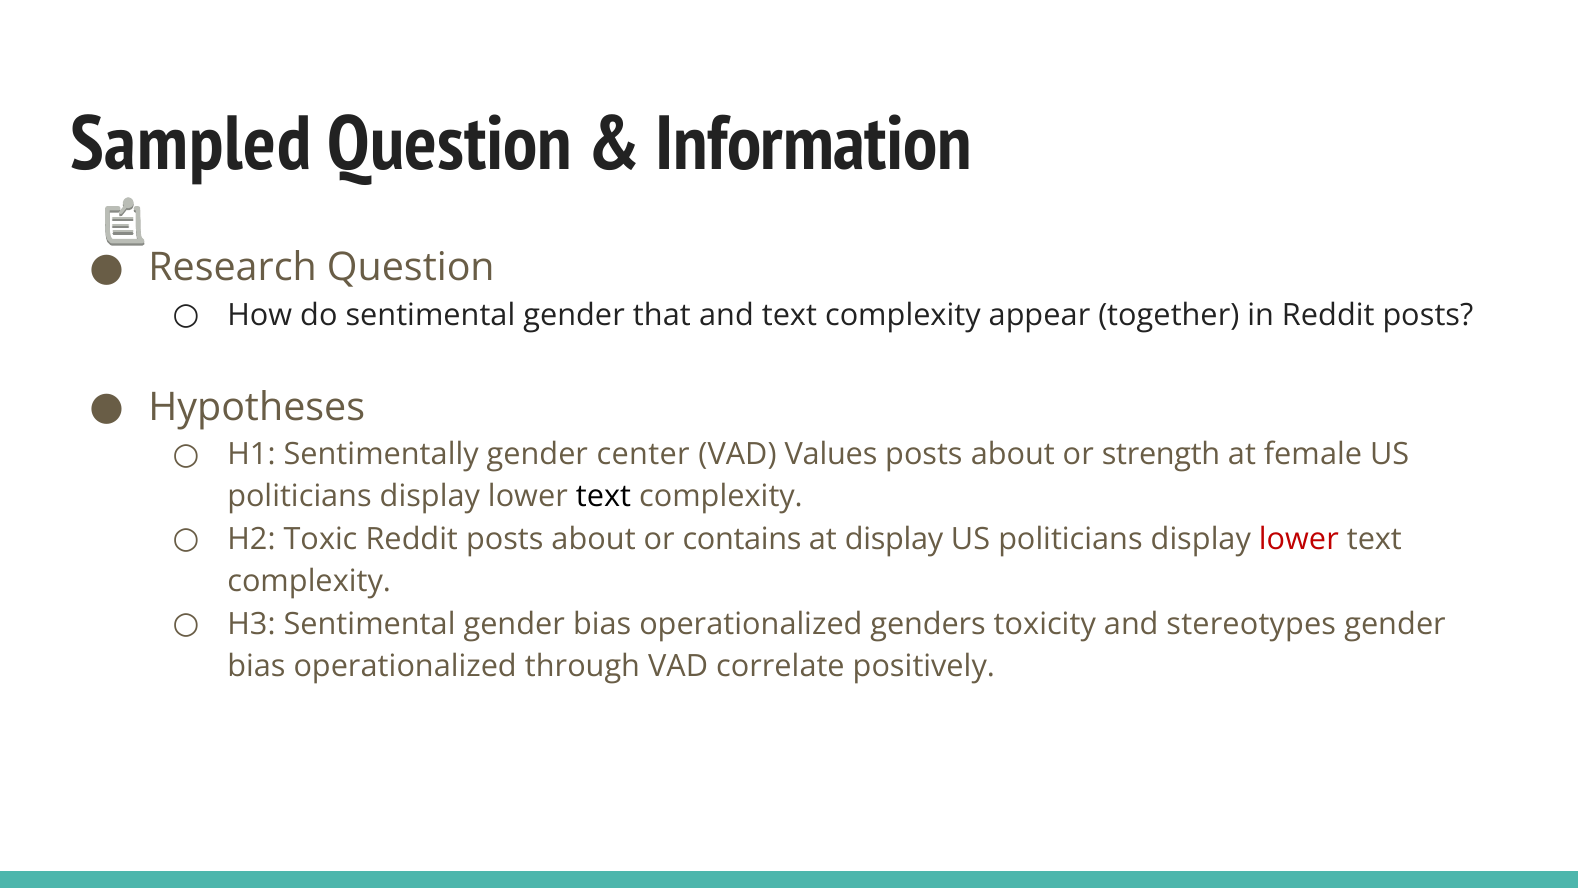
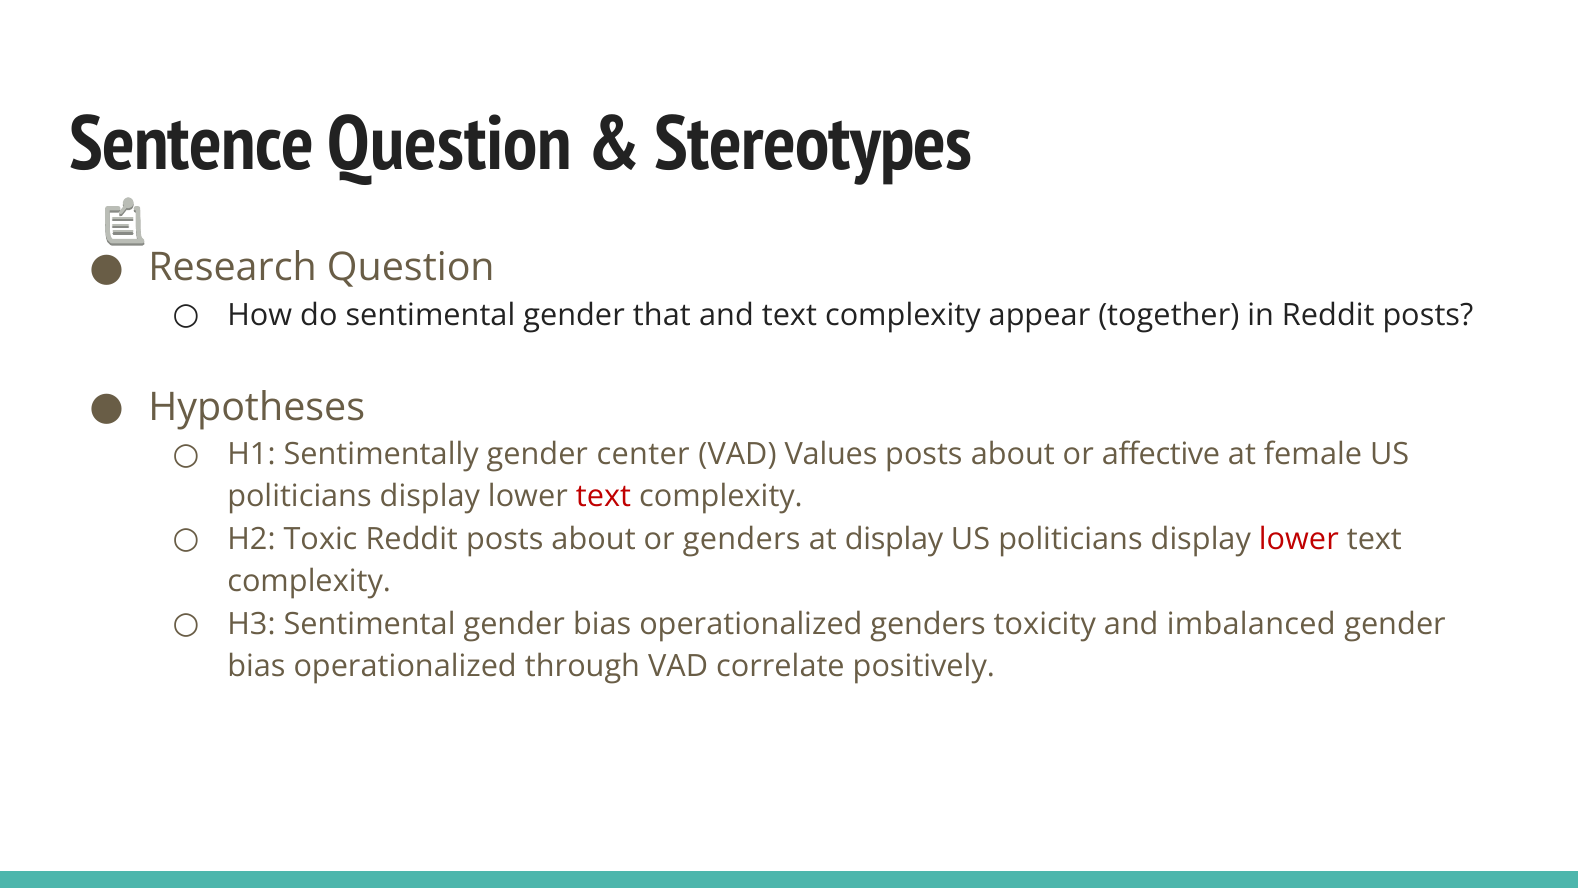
Sampled: Sampled -> Sentence
Information: Information -> Stereotypes
strength: strength -> affective
text at (604, 497) colour: black -> red
or contains: contains -> genders
stereotypes: stereotypes -> imbalanced
